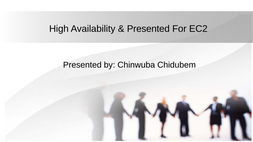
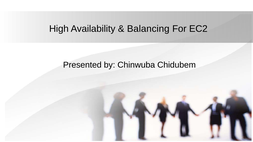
Presented at (148, 29): Presented -> Balancing
